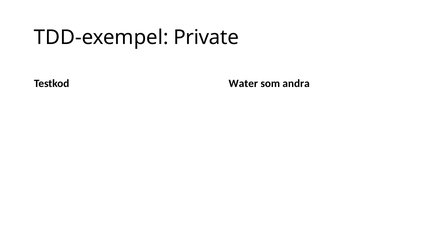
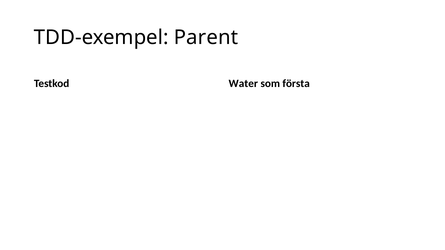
Private: Private -> Parent
andra: andra -> första
